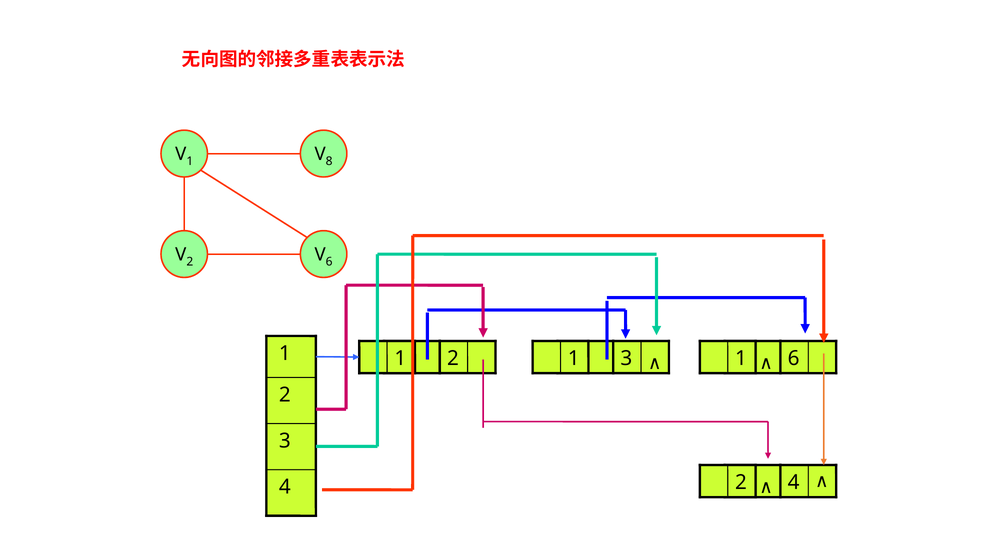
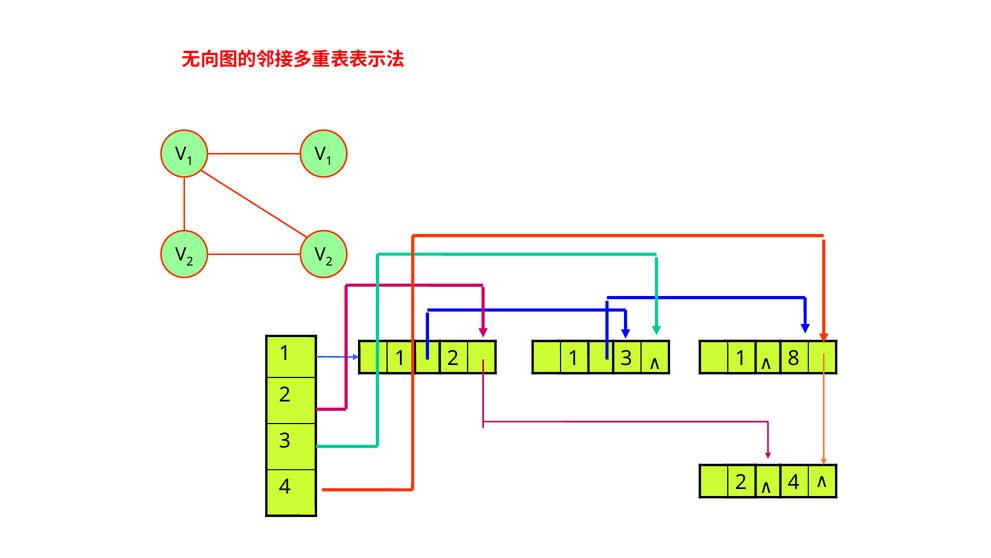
8 at (329, 161): 8 -> 1
6 at (329, 262): 6 -> 2
6 at (794, 358): 6 -> 8
